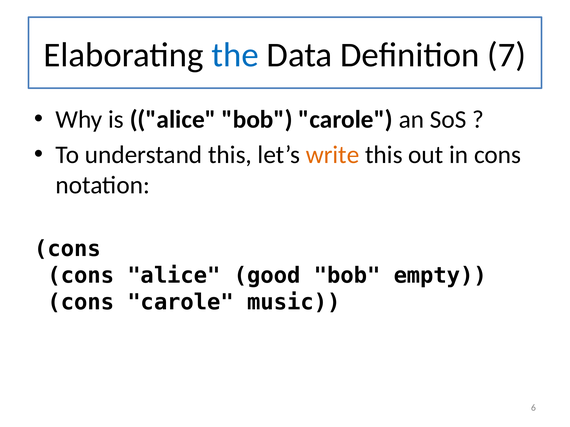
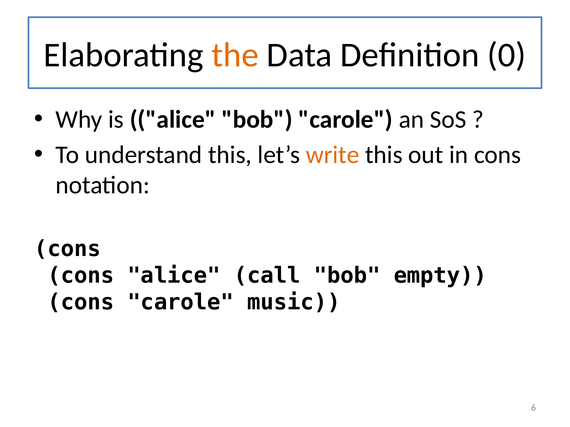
the colour: blue -> orange
7: 7 -> 0
good: good -> call
